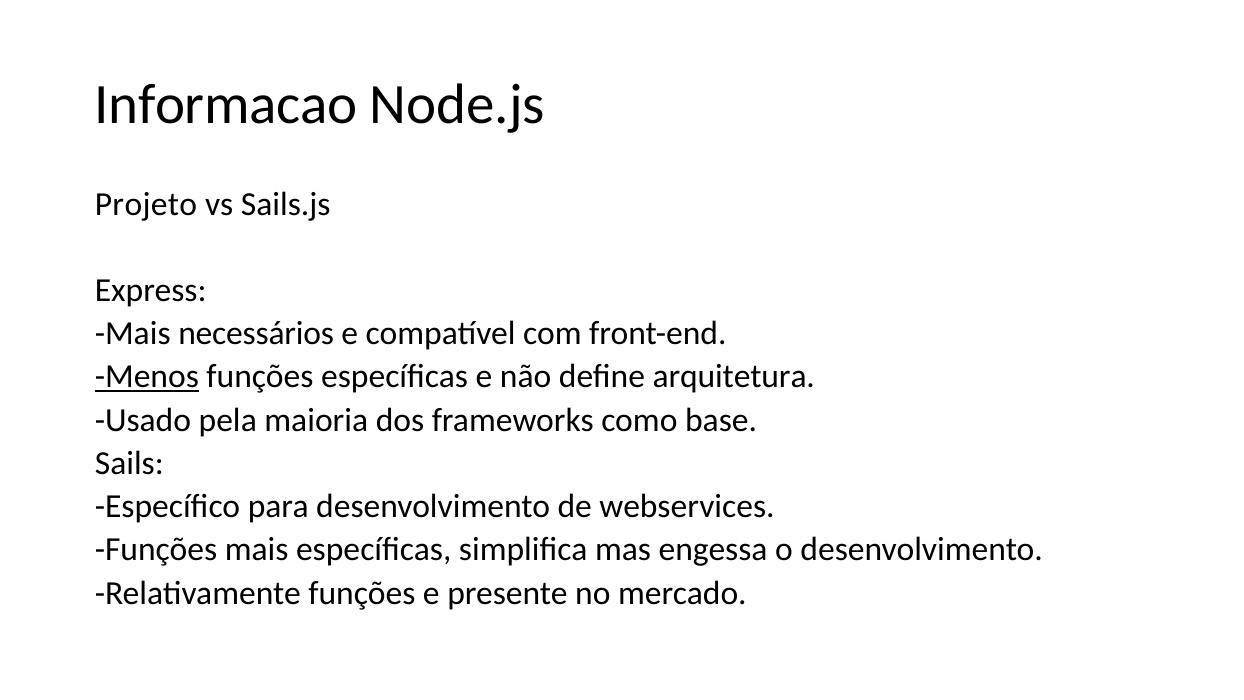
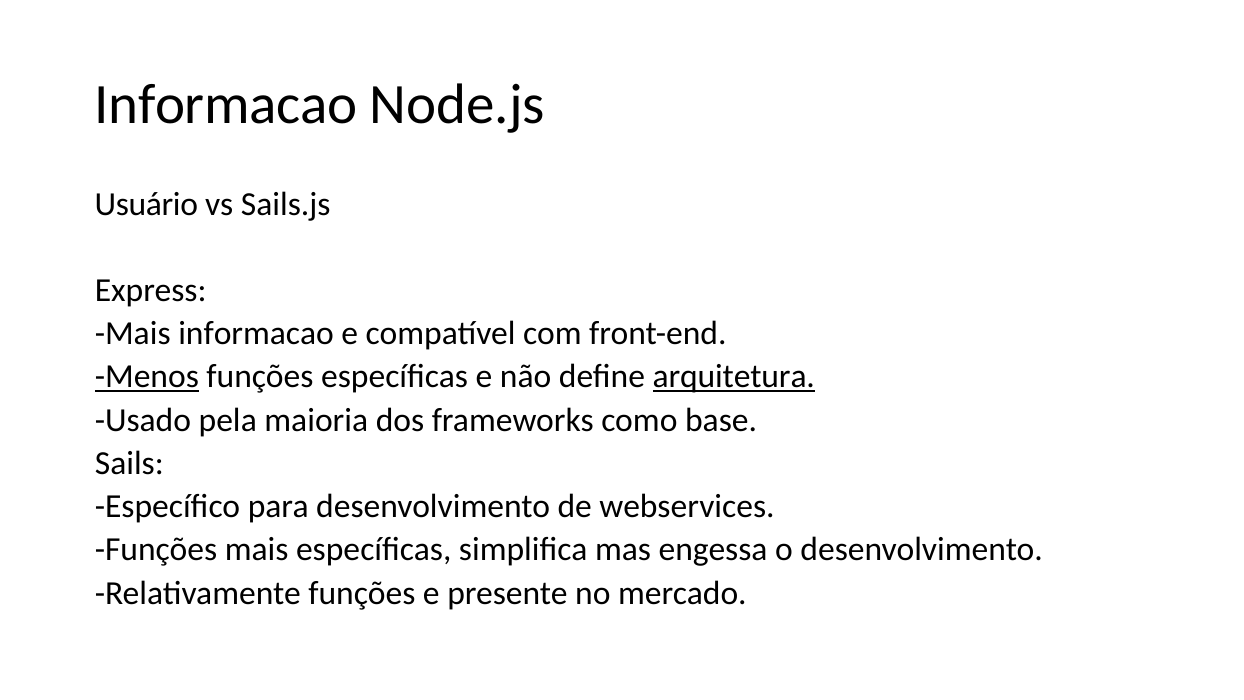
Projeto: Projeto -> Usuário
Mais necessários: necessários -> informacao
arquitetura underline: none -> present
